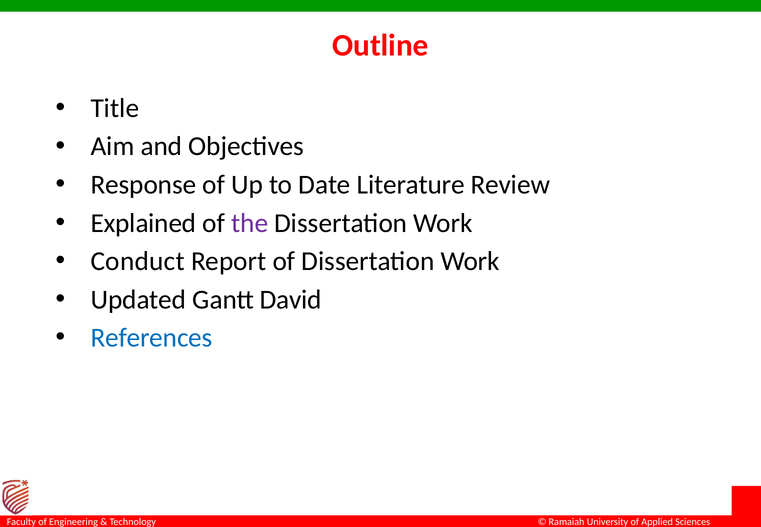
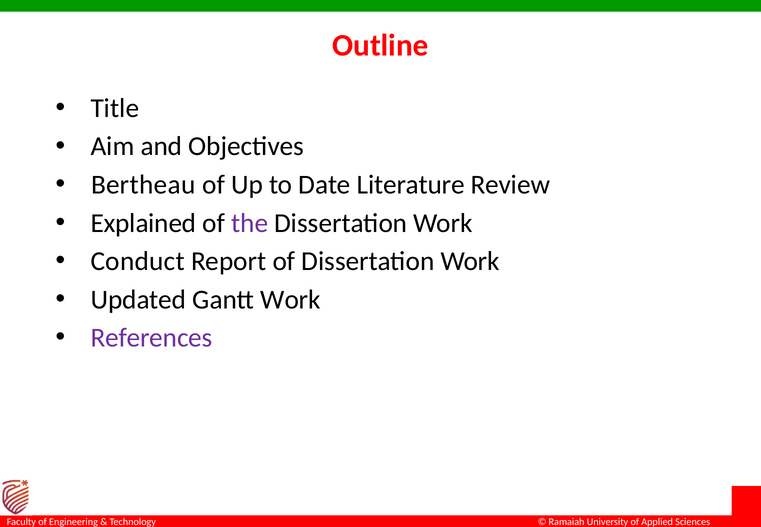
Response: Response -> Bertheau
Gantt David: David -> Work
References colour: blue -> purple
